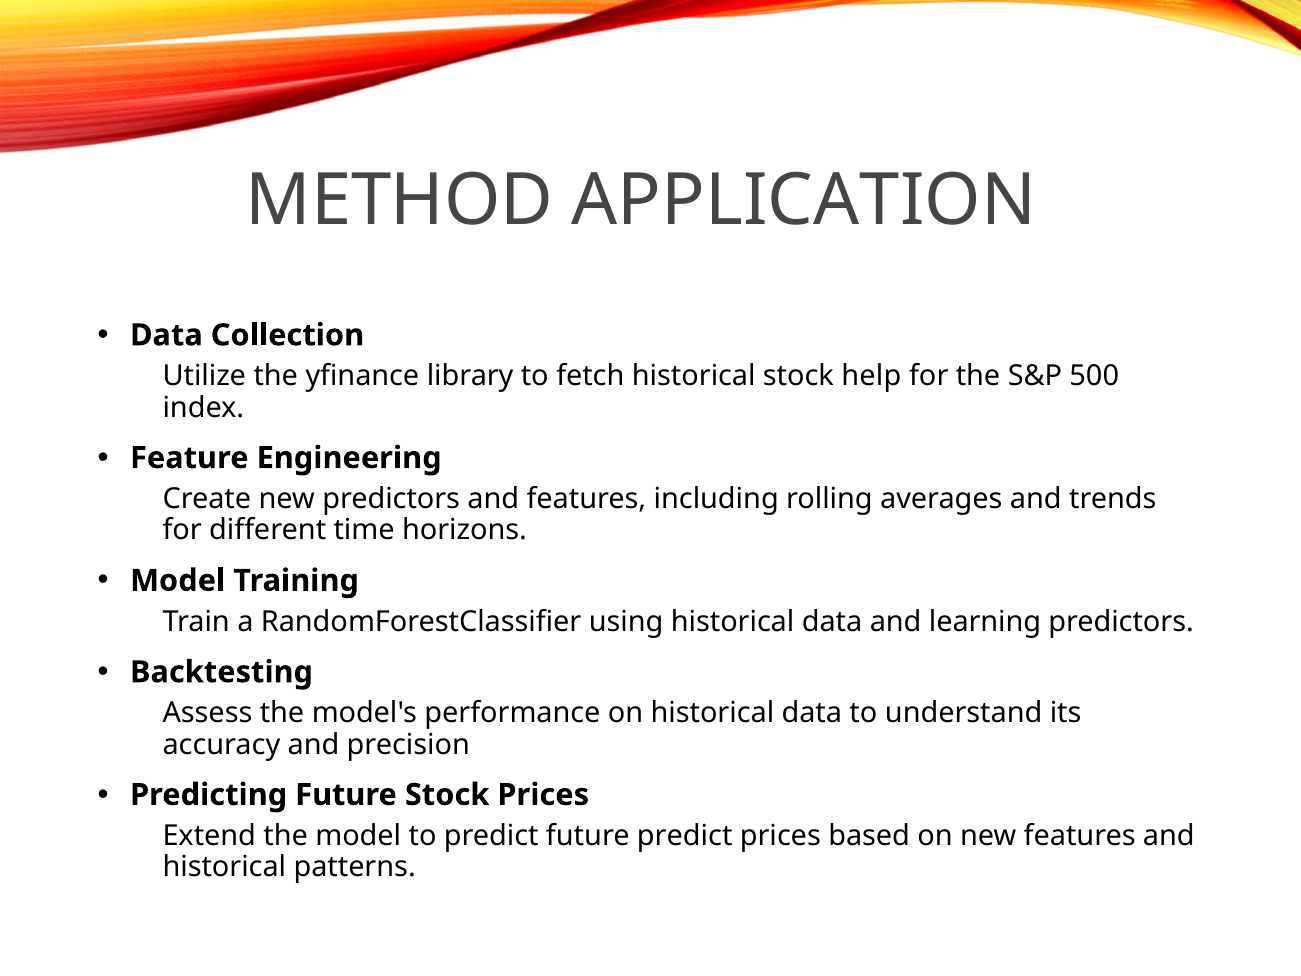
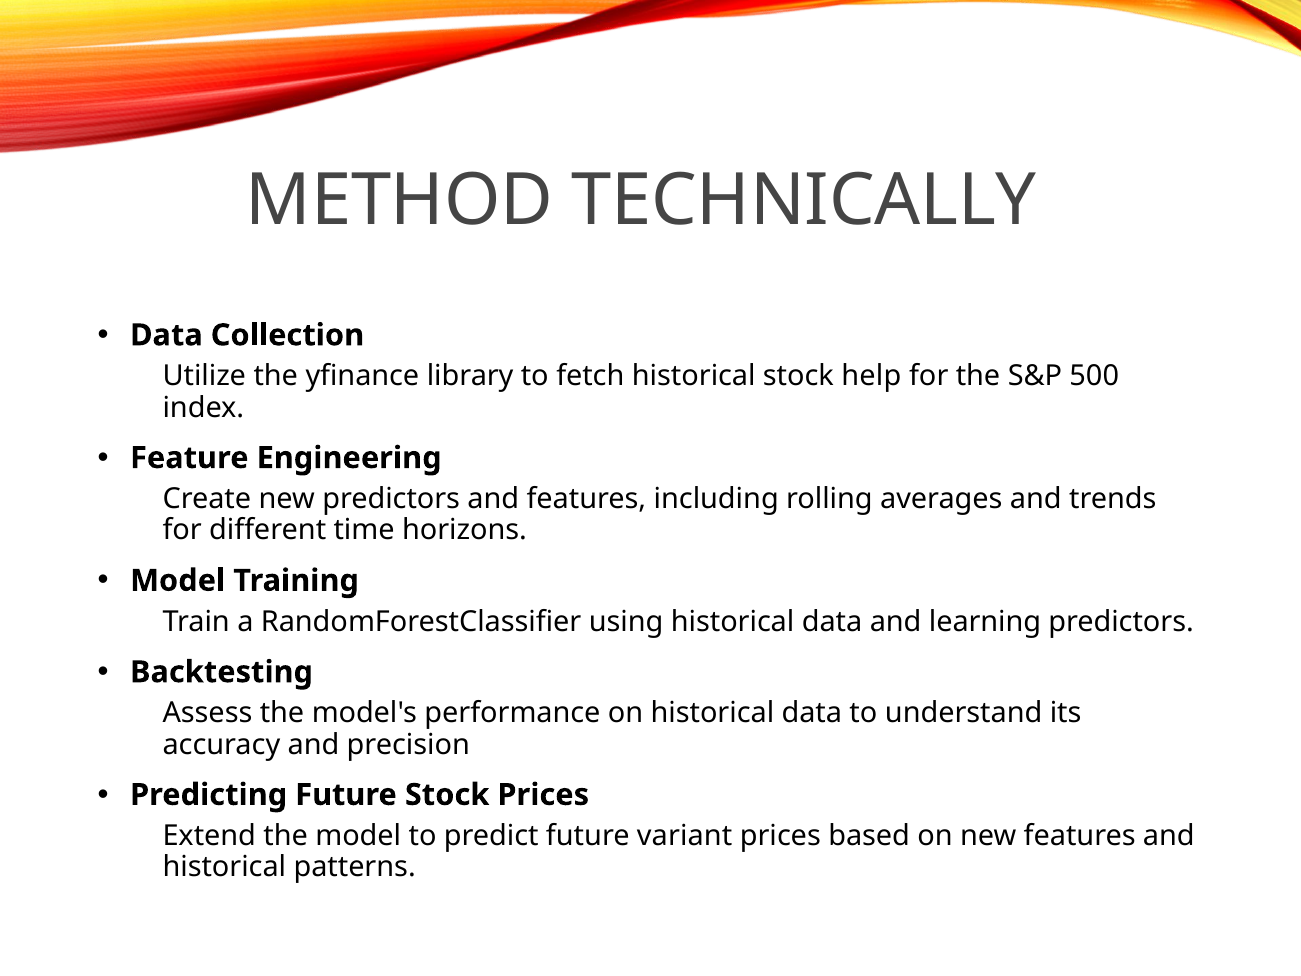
APPLICATION: APPLICATION -> TECHNICALLY
future predict: predict -> variant
